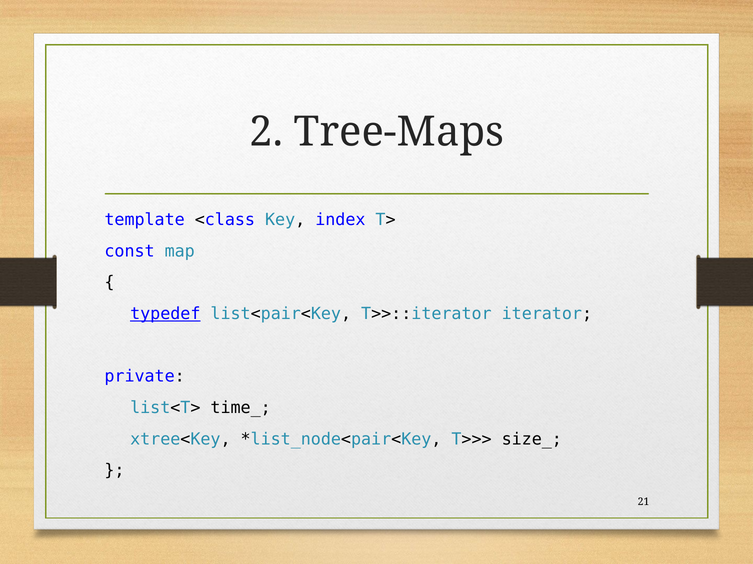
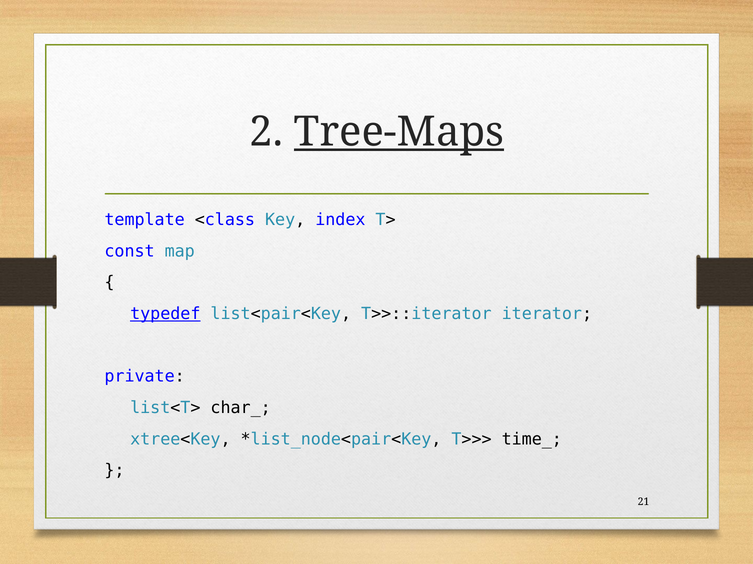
Tree-Maps underline: none -> present
time_: time_ -> char_
size_: size_ -> time_
